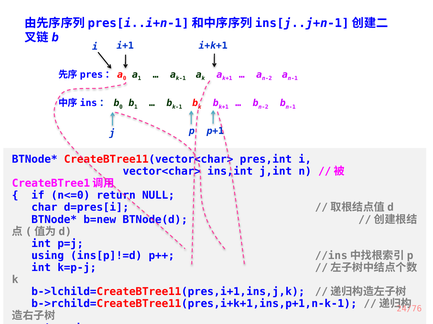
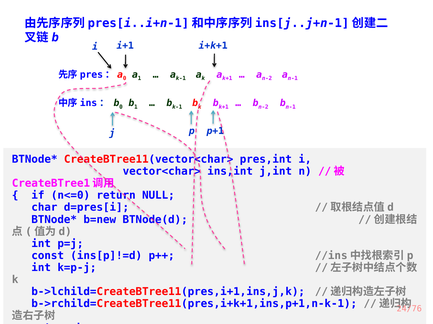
using: using -> const
